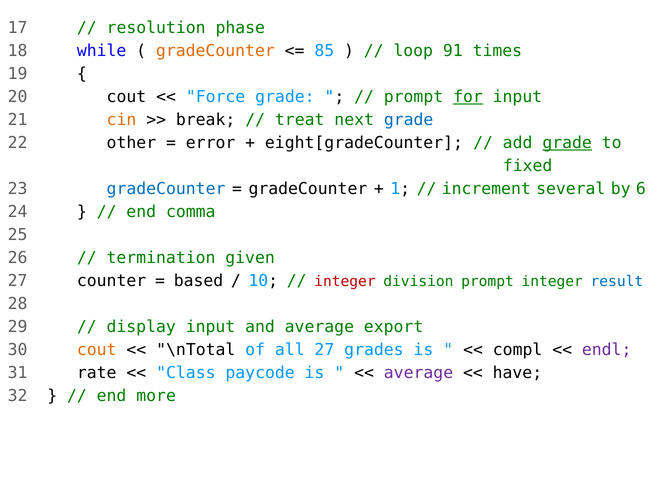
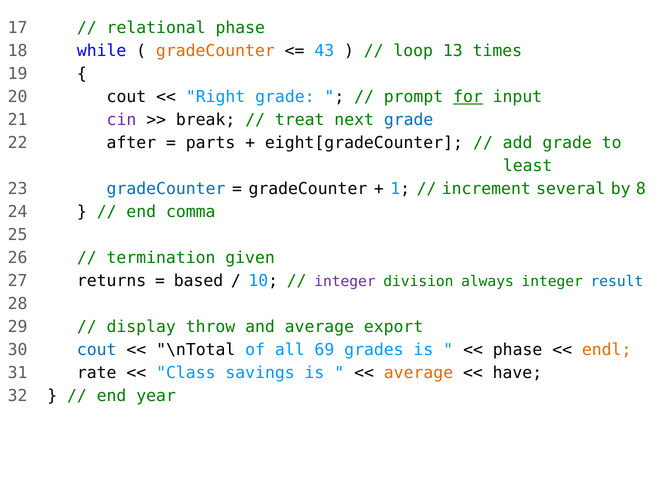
resolution: resolution -> relational
85: 85 -> 43
91: 91 -> 13
Force: Force -> Right
cin colour: orange -> purple
other: other -> after
error: error -> parts
grade at (567, 143) underline: present -> none
fixed: fixed -> least
6: 6 -> 8
counter: counter -> returns
integer at (345, 282) colour: red -> purple
division prompt: prompt -> always
display input: input -> throw
cout at (97, 350) colour: orange -> blue
all 27: 27 -> 69
compl at (518, 350): compl -> phase
endl colour: purple -> orange
paycode: paycode -> savings
average at (419, 373) colour: purple -> orange
more: more -> year
